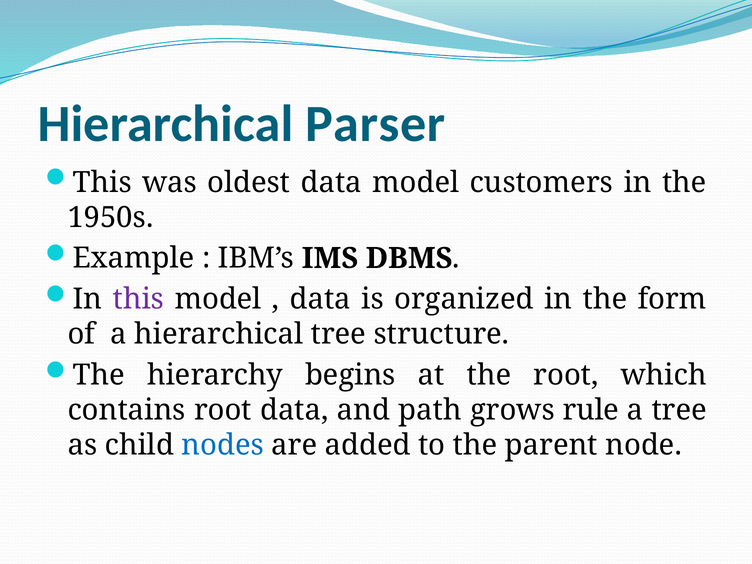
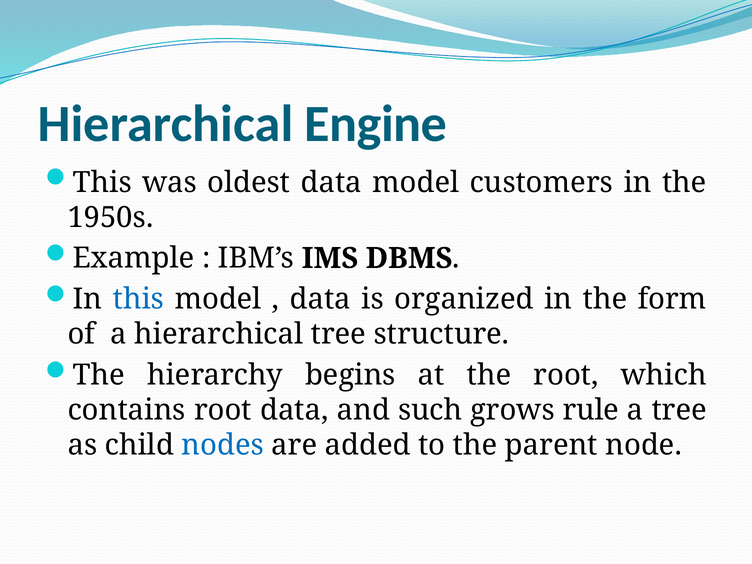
Parser: Parser -> Engine
this at (138, 299) colour: purple -> blue
path: path -> such
